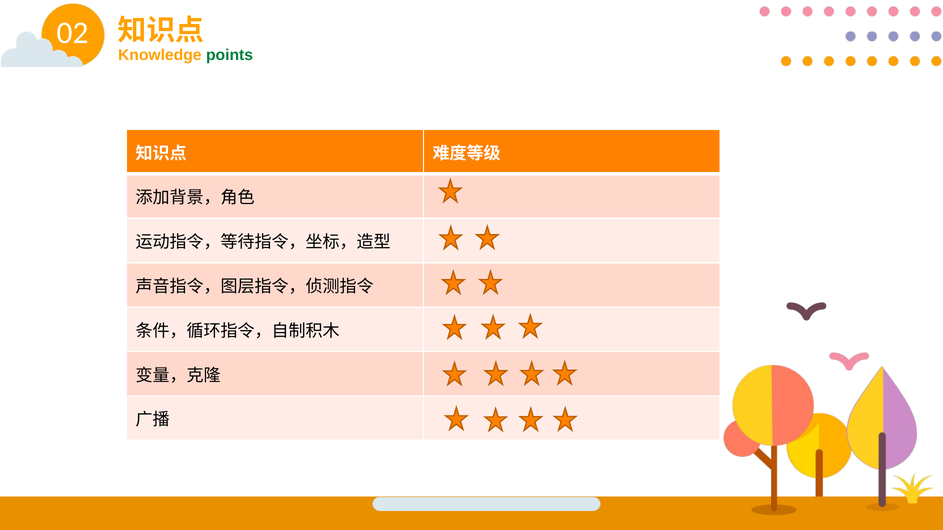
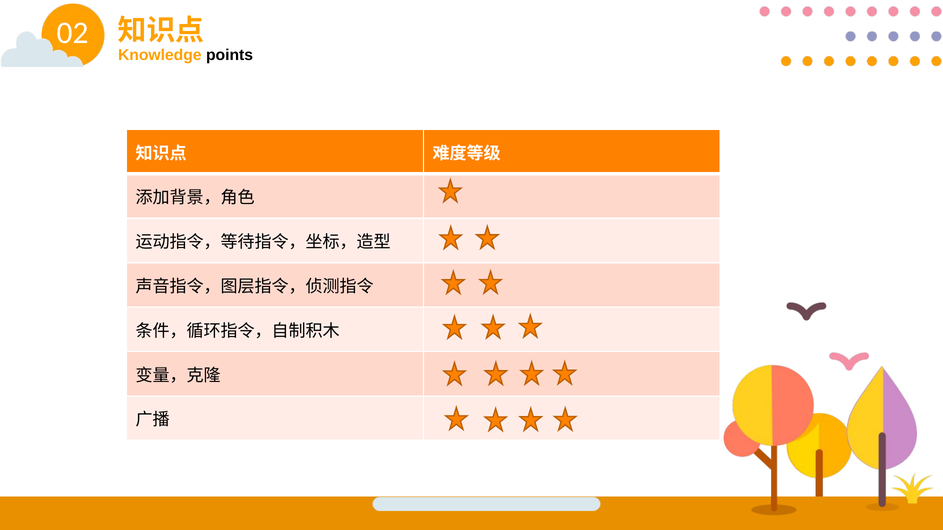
points colour: green -> black
